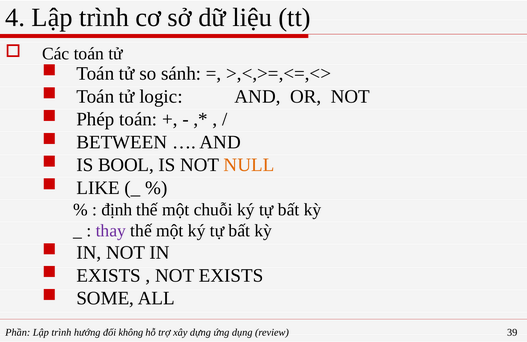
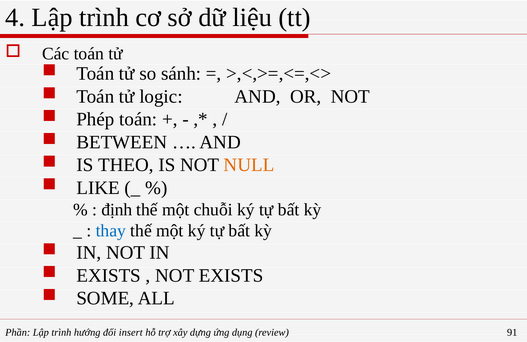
BOOL: BOOL -> THEO
thay colour: purple -> blue
không: không -> insert
39: 39 -> 91
